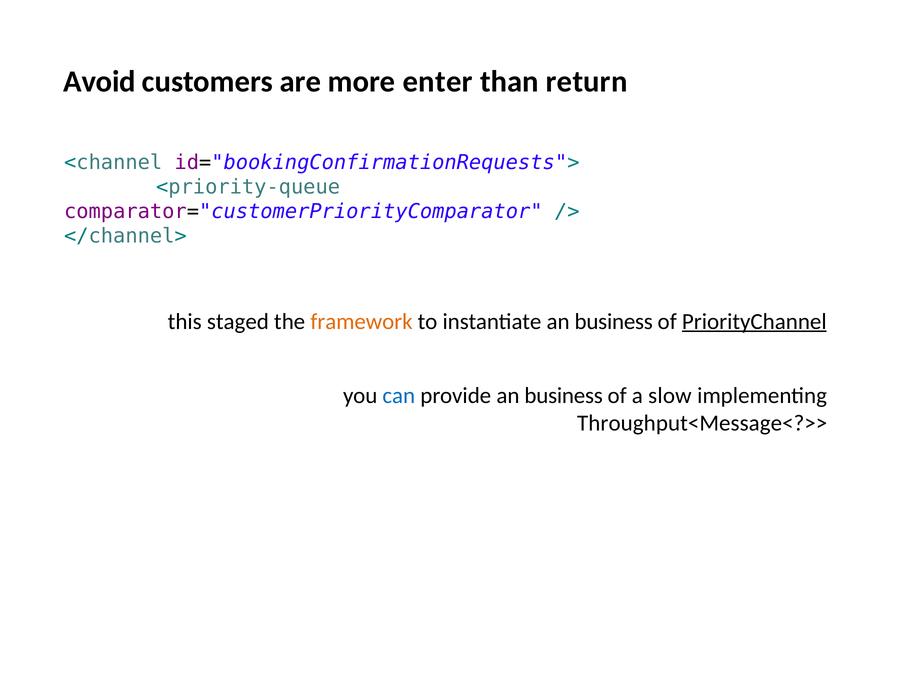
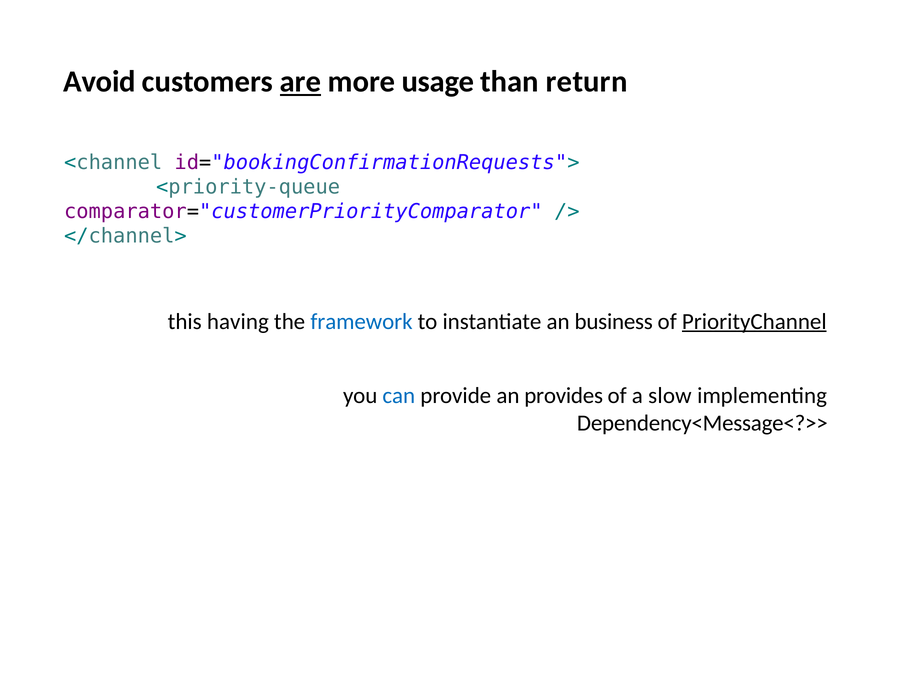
are underline: none -> present
enter: enter -> usage
staged: staged -> having
framework colour: orange -> blue
provide an business: business -> provides
Throughput<Message<?>>: Throughput<Message<?>> -> Dependency<Message<?>>
